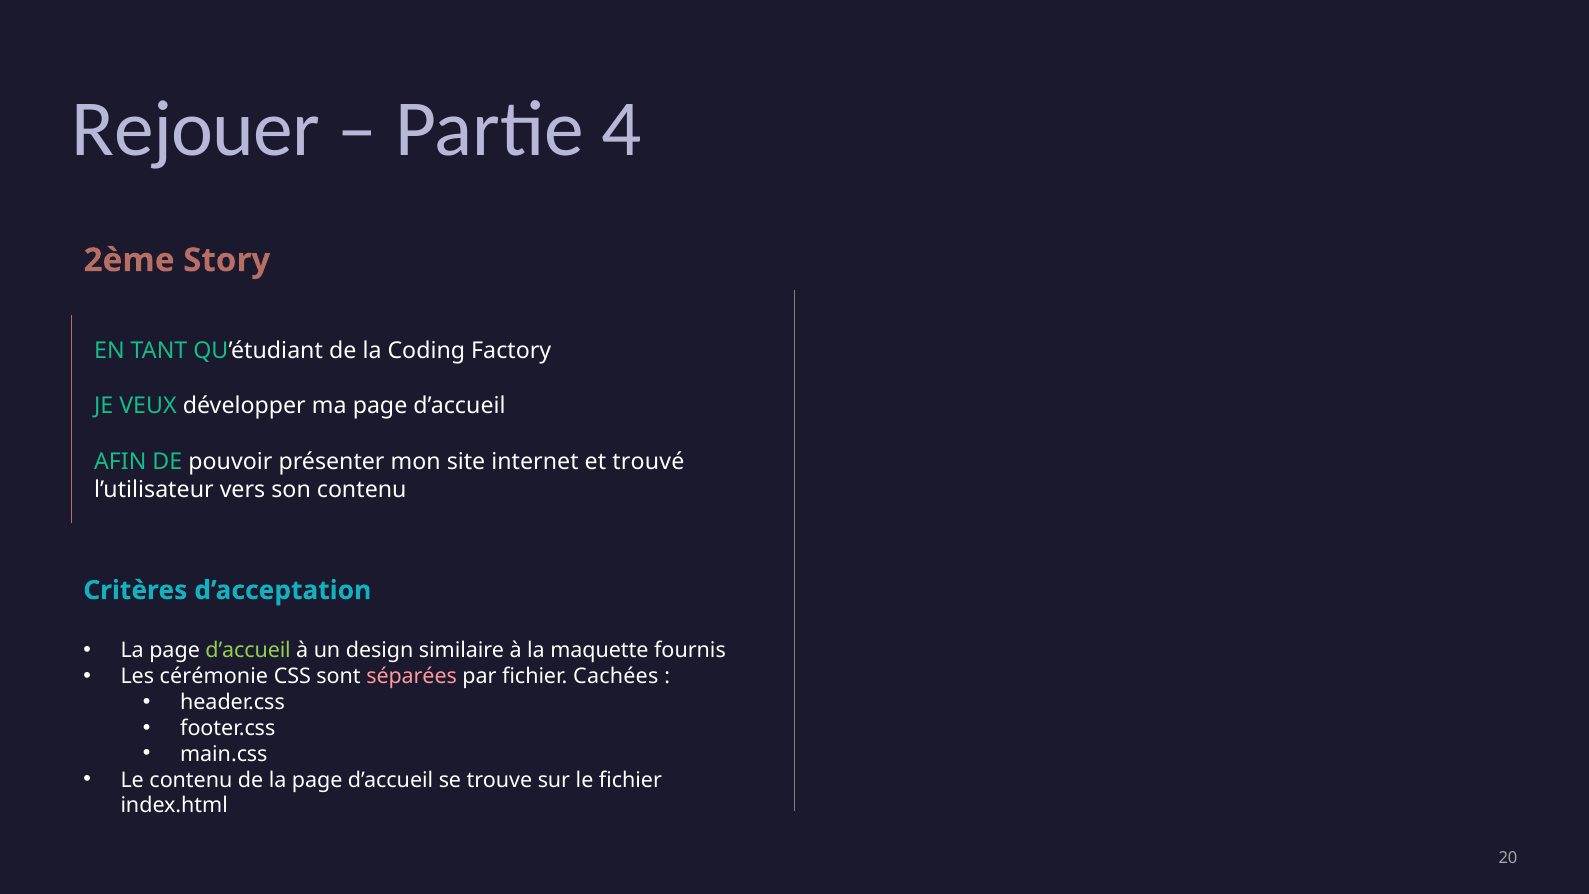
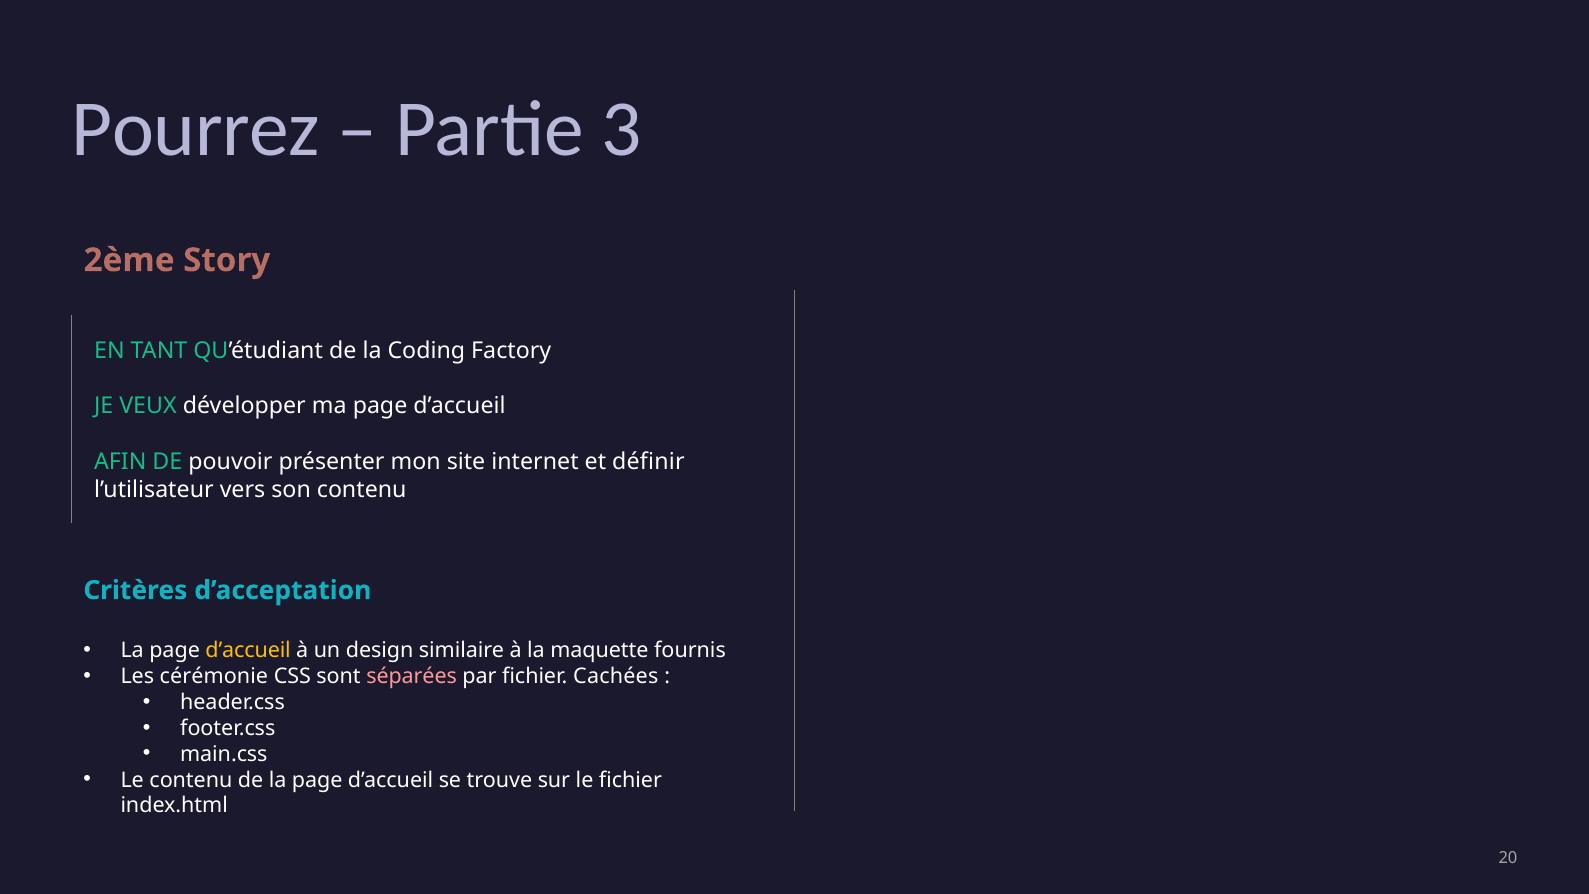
Rejouer: Rejouer -> Pourrez
4: 4 -> 3
trouvé: trouvé -> définir
d’accueil at (248, 650) colour: light green -> yellow
